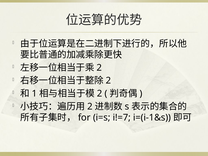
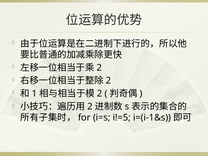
i!=7: i!=7 -> i!=5
